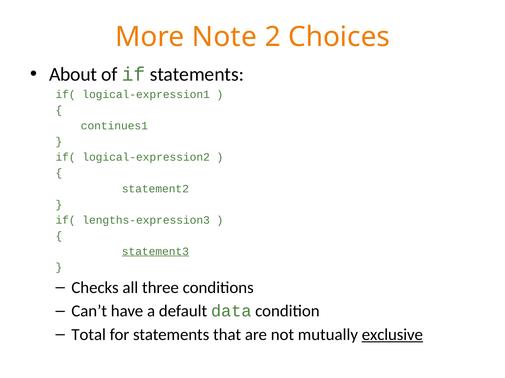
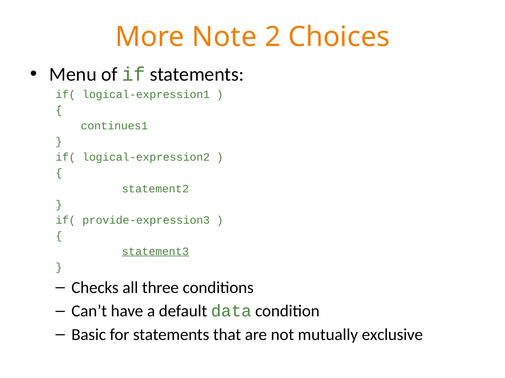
About: About -> Menu
lengths-expression3: lengths-expression3 -> provide-expression3
Total: Total -> Basic
exclusive underline: present -> none
